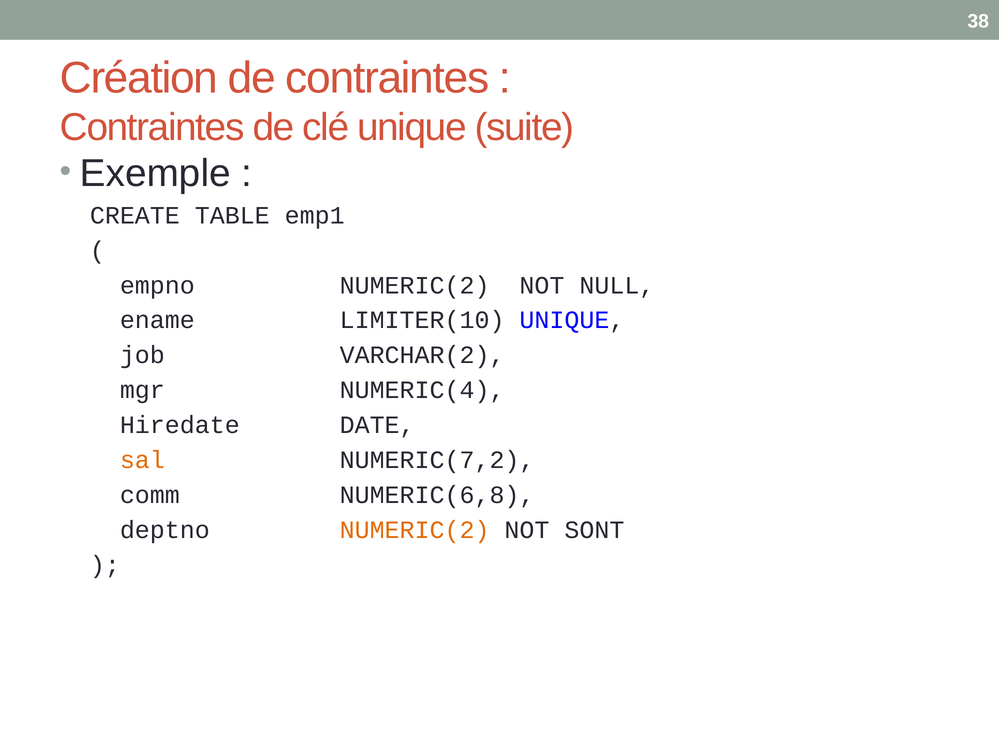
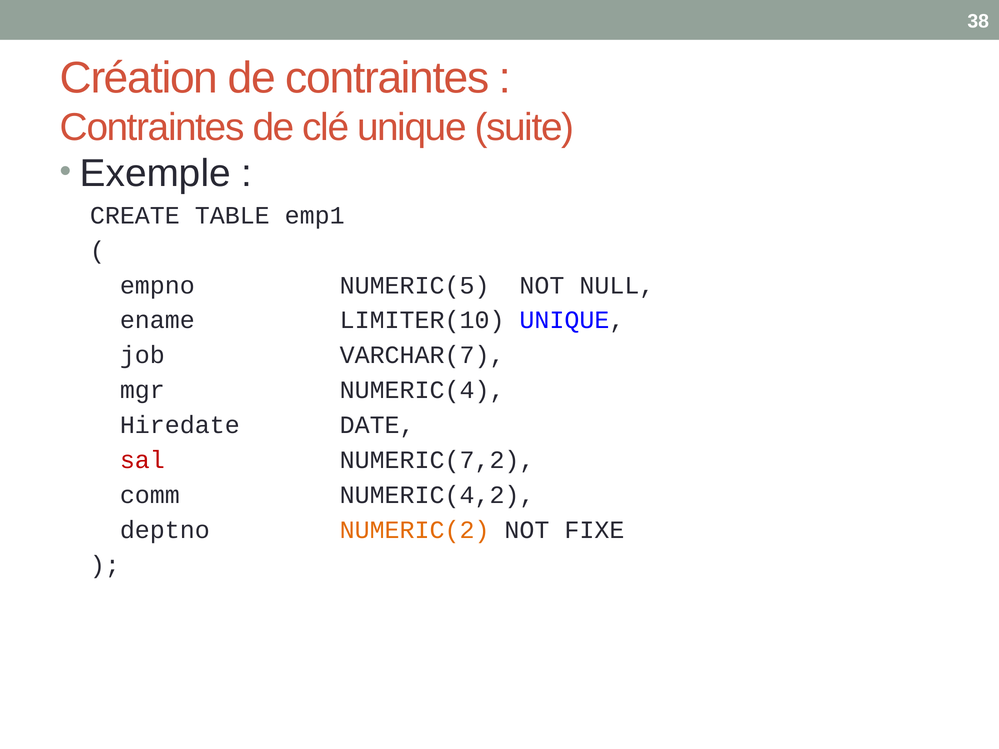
empno NUMERIC(2: NUMERIC(2 -> NUMERIC(5
VARCHAR(2: VARCHAR(2 -> VARCHAR(7
sal colour: orange -> red
NUMERIC(6,8: NUMERIC(6,8 -> NUMERIC(4,2
SONT: SONT -> FIXE
